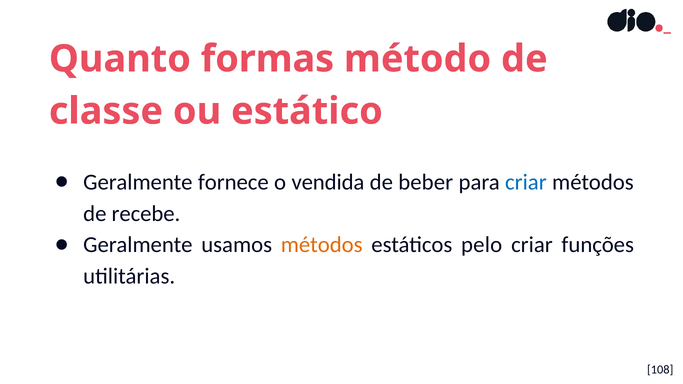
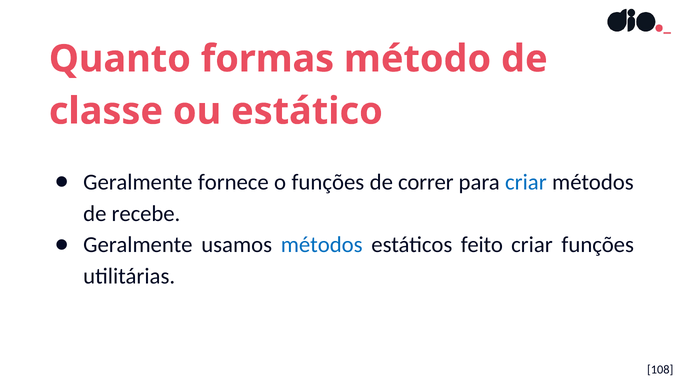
o vendida: vendida -> funções
beber: beber -> correr
métodos at (322, 245) colour: orange -> blue
pelo: pelo -> feito
